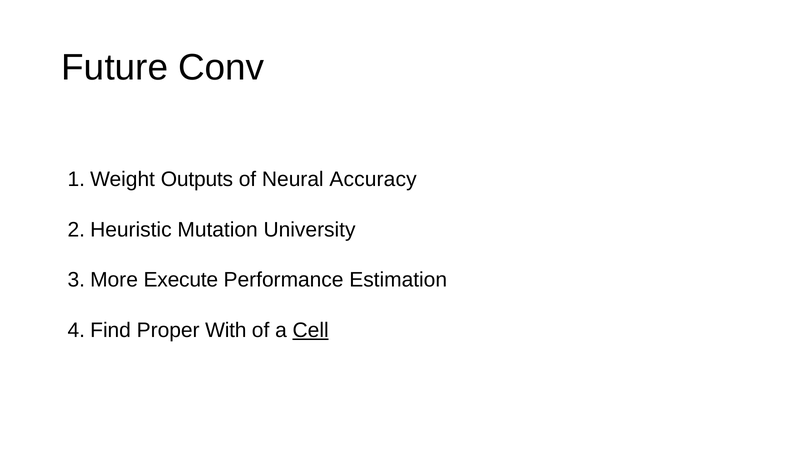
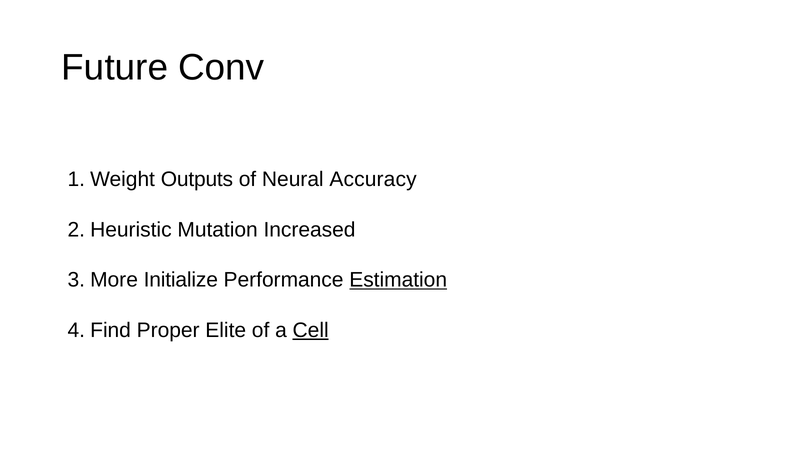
University: University -> Increased
Execute: Execute -> Initialize
Estimation underline: none -> present
With: With -> Elite
